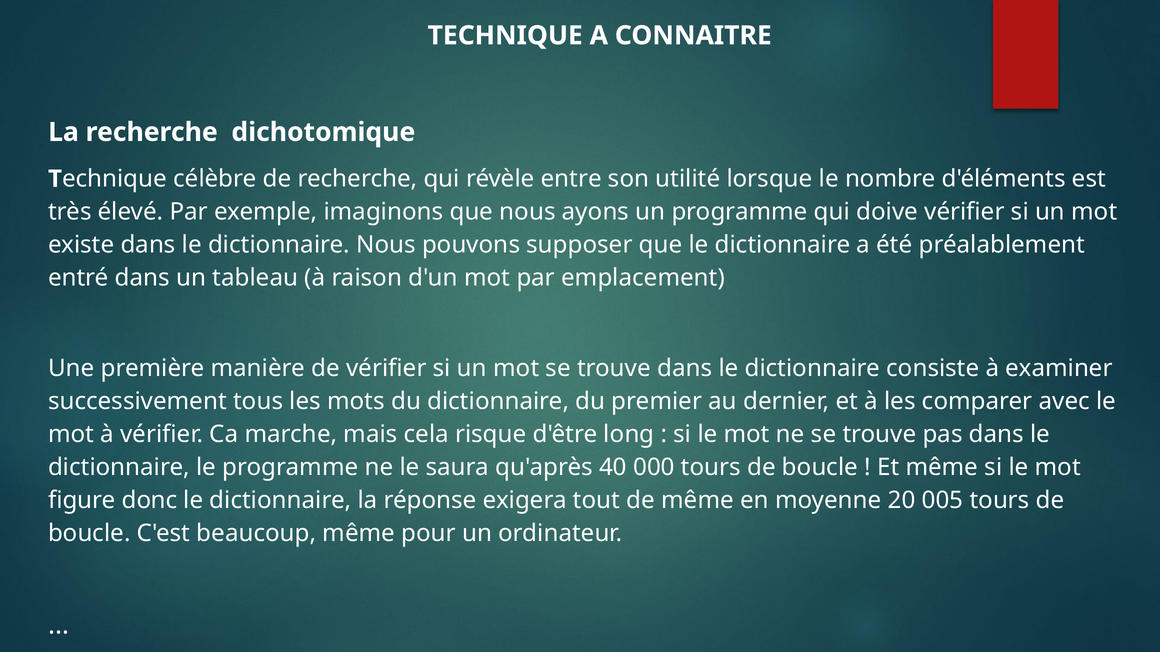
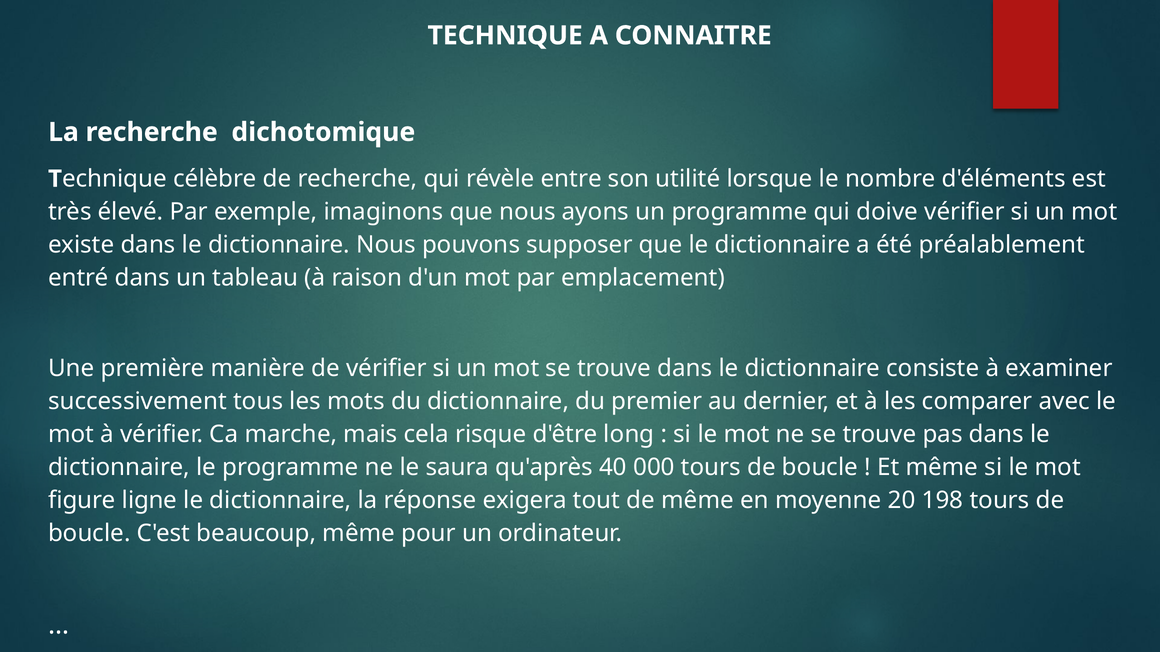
donc: donc -> ligne
005: 005 -> 198
